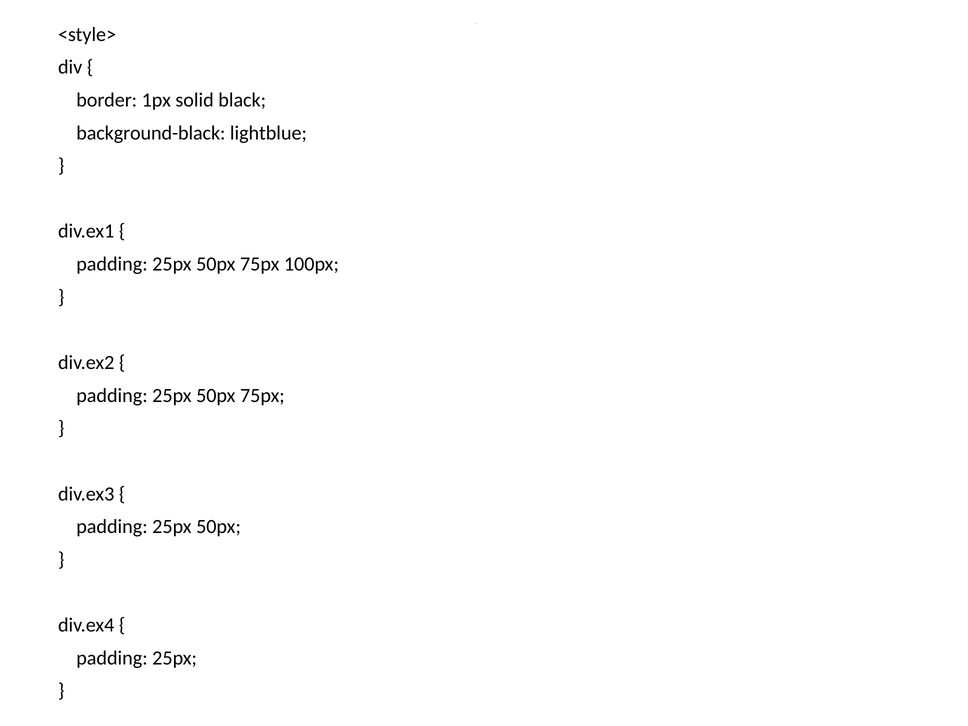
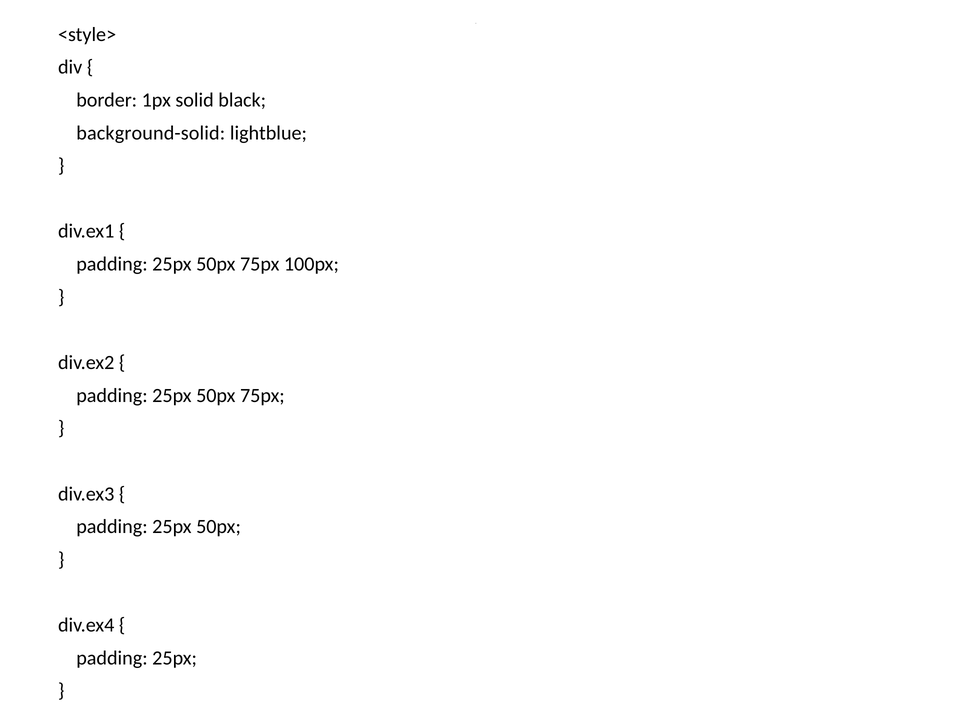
background-black: background-black -> background-solid
